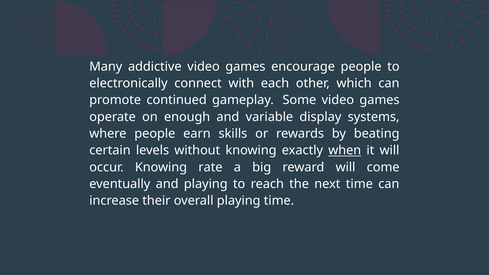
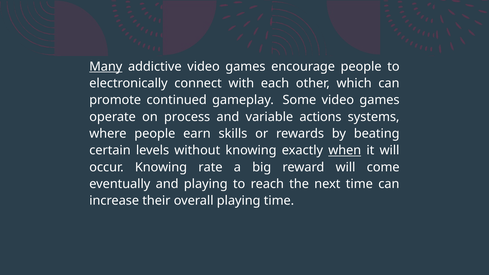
Many underline: none -> present
enough: enough -> process
display: display -> actions
